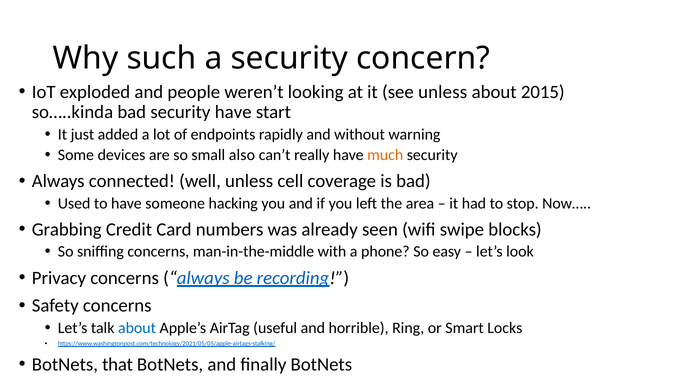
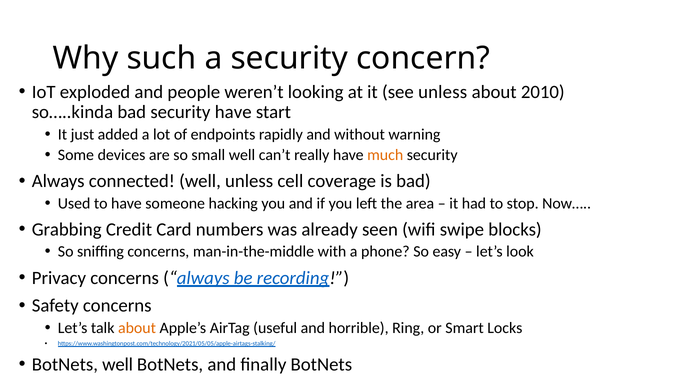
2015: 2015 -> 2010
small also: also -> well
about at (137, 328) colour: blue -> orange
BotNets that: that -> well
